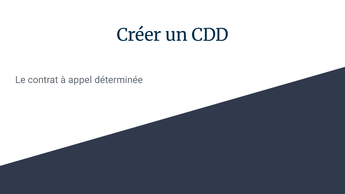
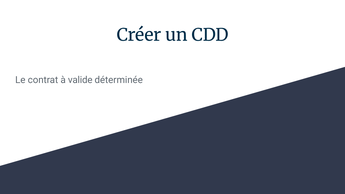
appel: appel -> valide
